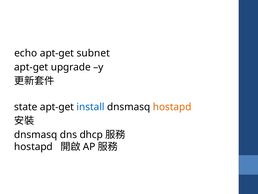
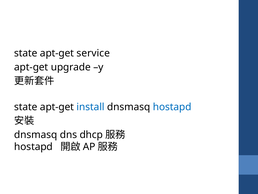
echo at (26, 53): echo -> state
subnet: subnet -> service
hostapd at (172, 107) colour: orange -> blue
